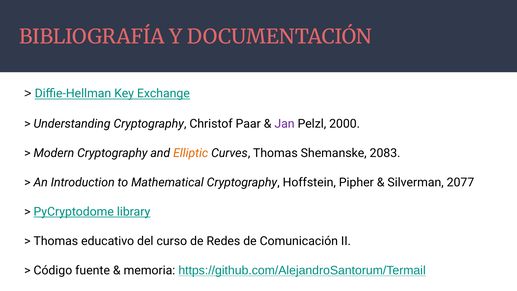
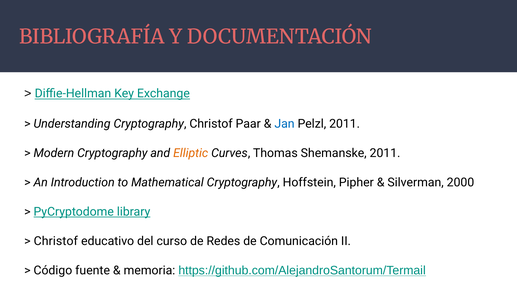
Jan colour: purple -> blue
Pelzl 2000: 2000 -> 2011
Shemanske 2083: 2083 -> 2011
2077: 2077 -> 2000
Thomas at (56, 241): Thomas -> Christof
